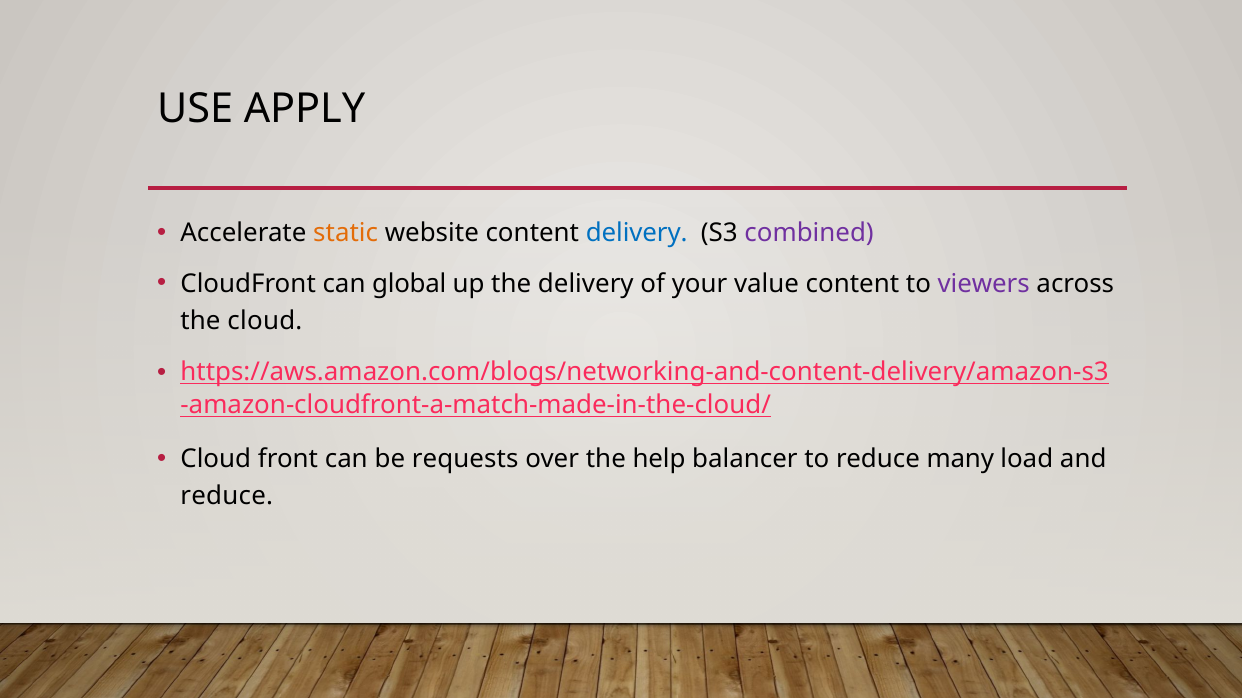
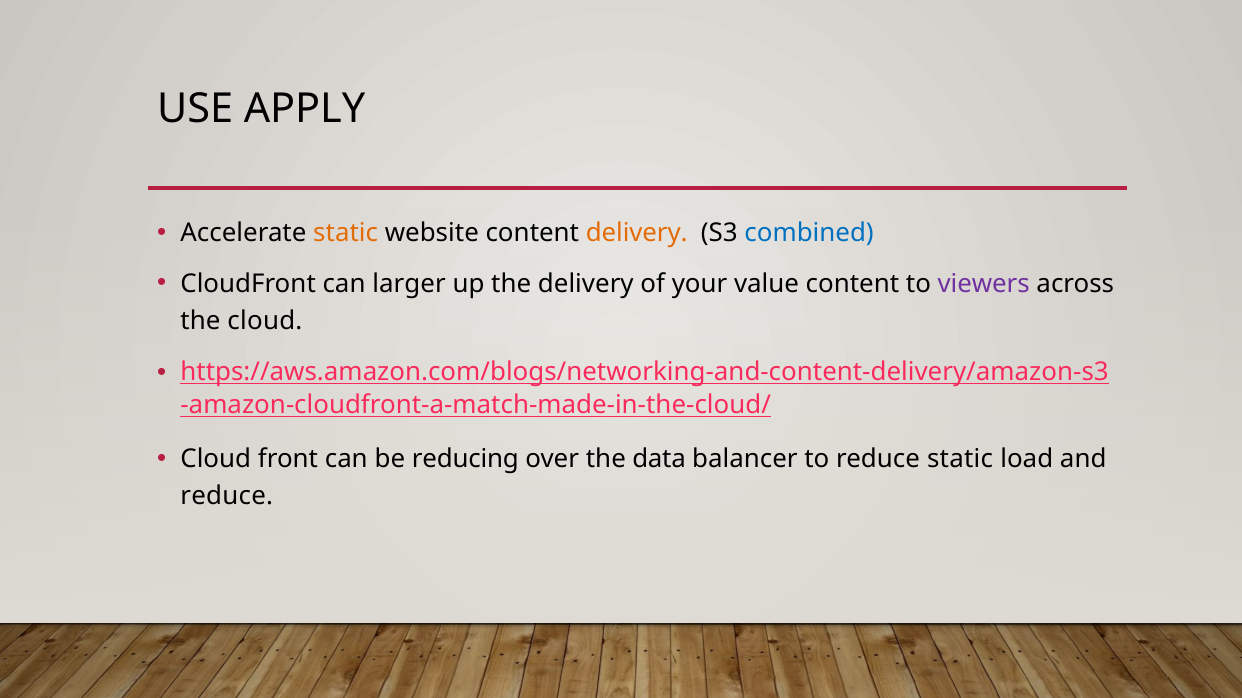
delivery at (637, 234) colour: blue -> orange
combined colour: purple -> blue
global: global -> larger
requests: requests -> reducing
help: help -> data
reduce many: many -> static
